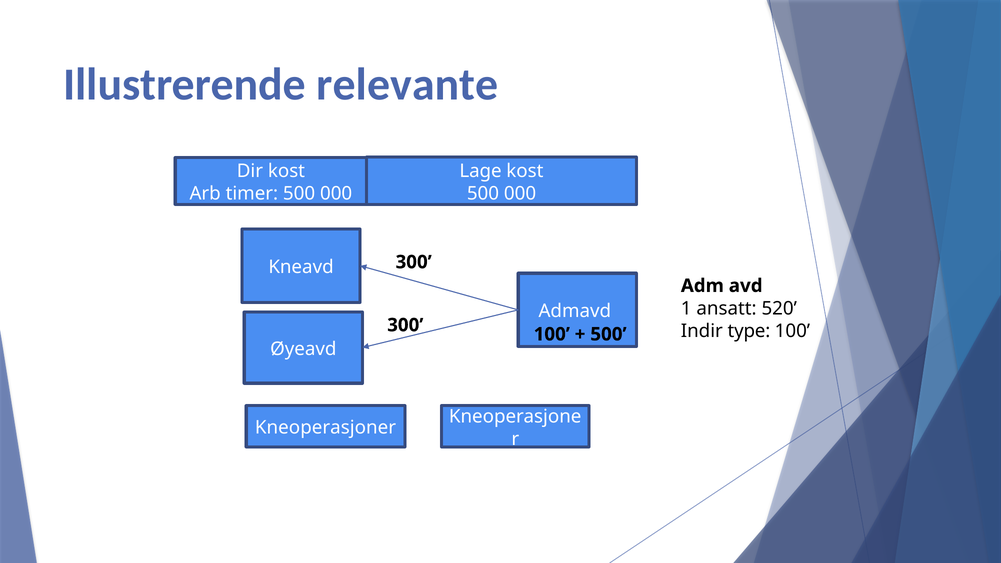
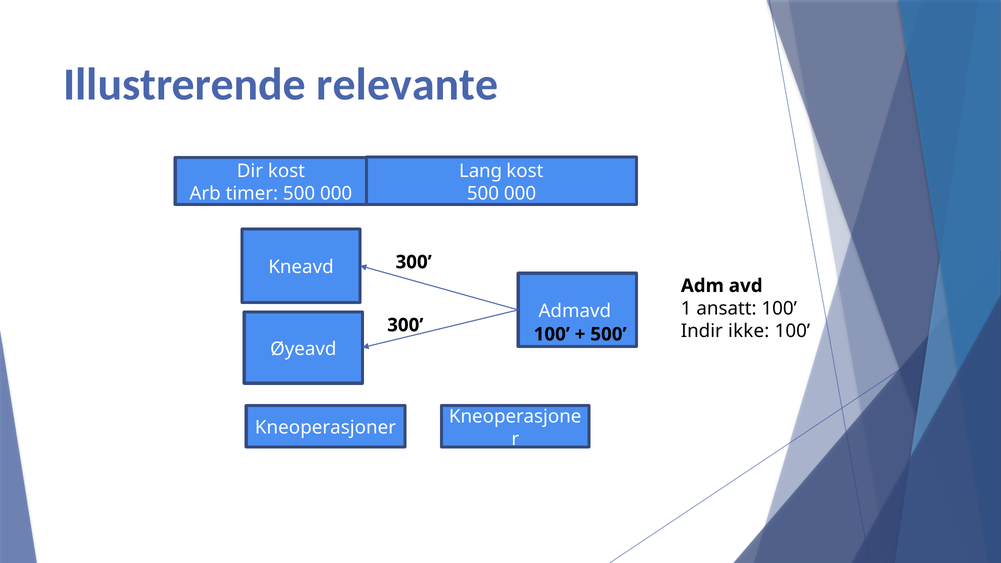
Lage: Lage -> Lang
ansatt 520: 520 -> 100
type: type -> ikke
